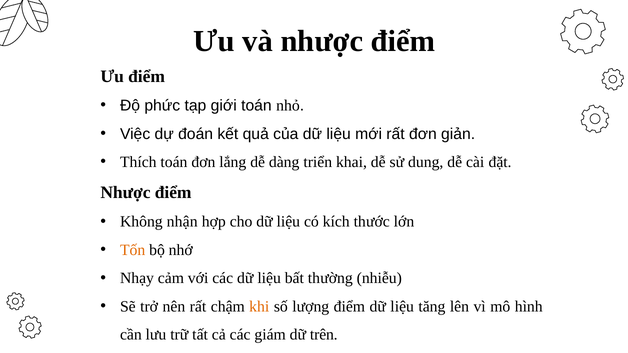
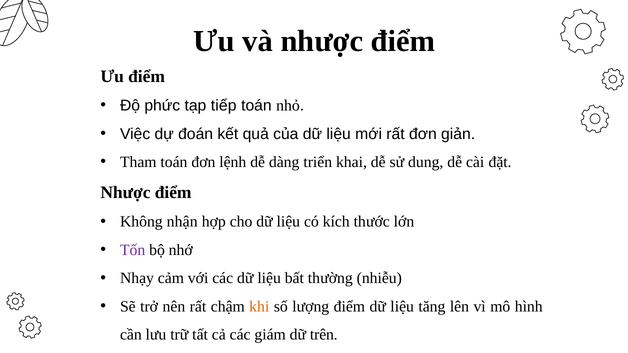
giới: giới -> tiếp
Thích: Thích -> Tham
lắng: lắng -> lệnh
Tốn colour: orange -> purple
